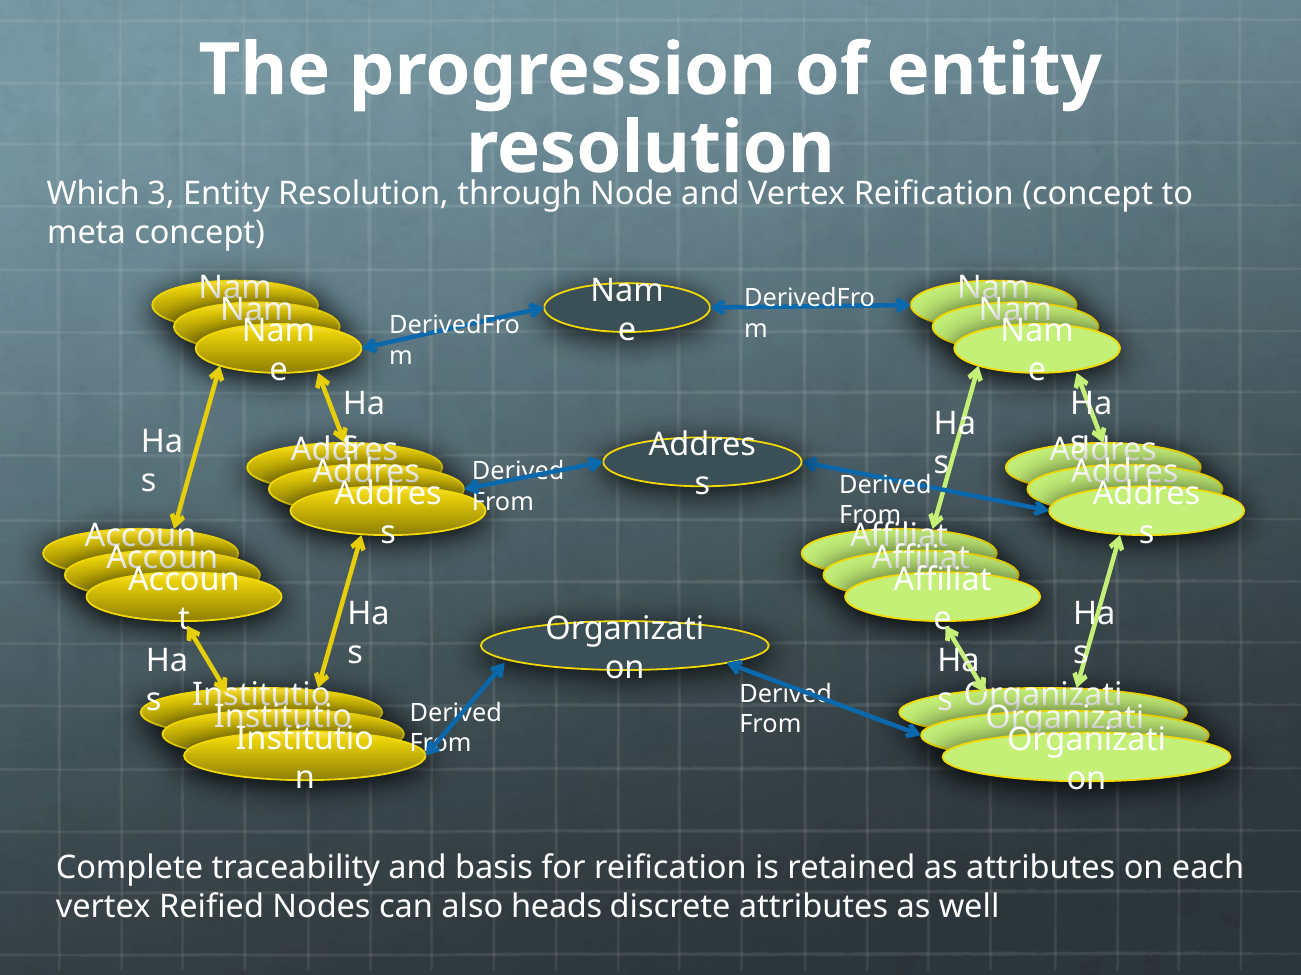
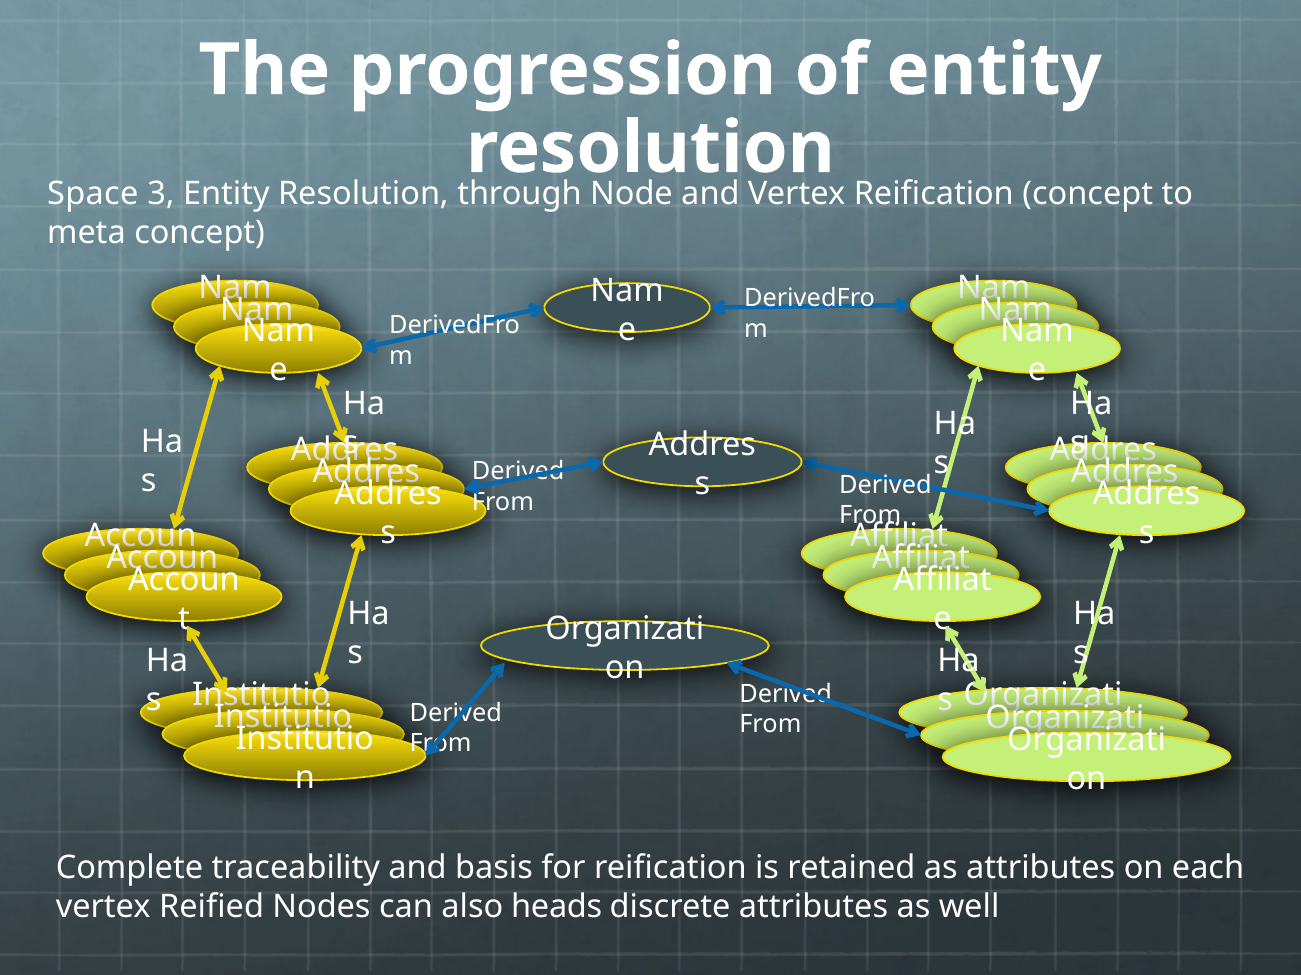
Which: Which -> Space
